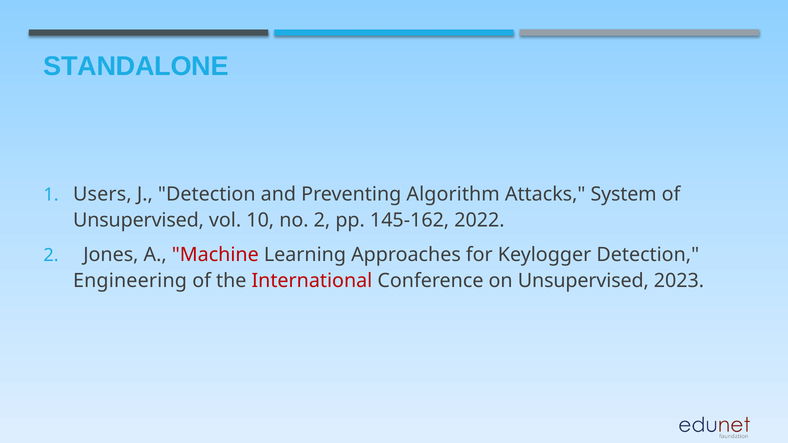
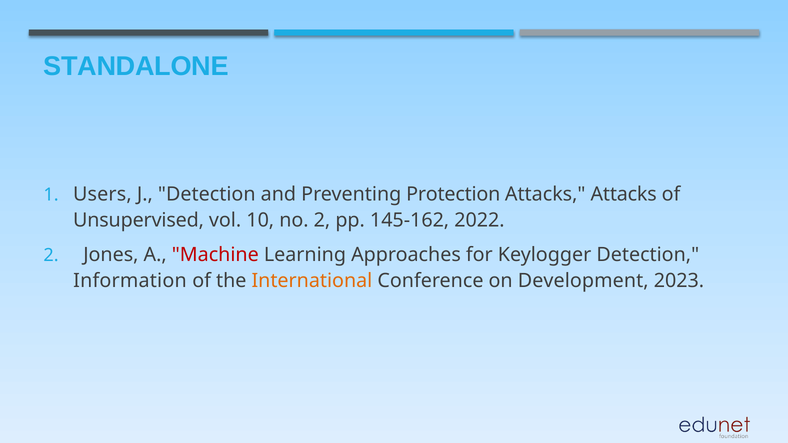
Algorithm: Algorithm -> Protection
Attacks System: System -> Attacks
Engineering: Engineering -> Information
International colour: red -> orange
on Unsupervised: Unsupervised -> Development
